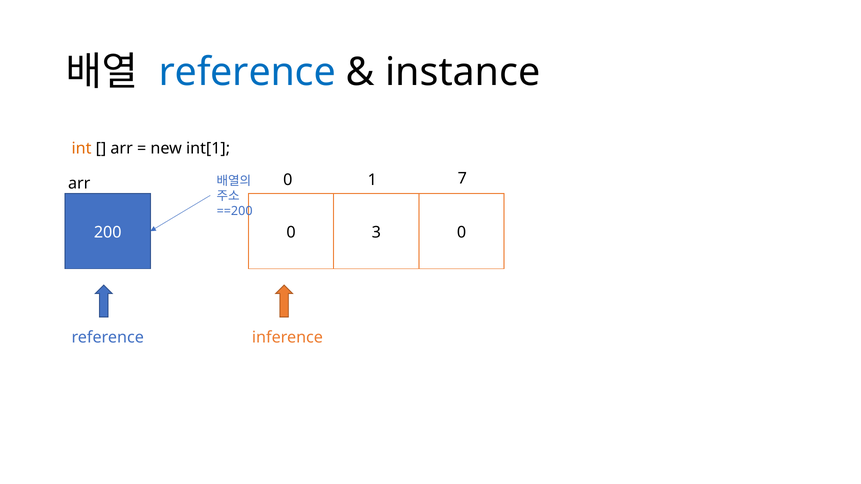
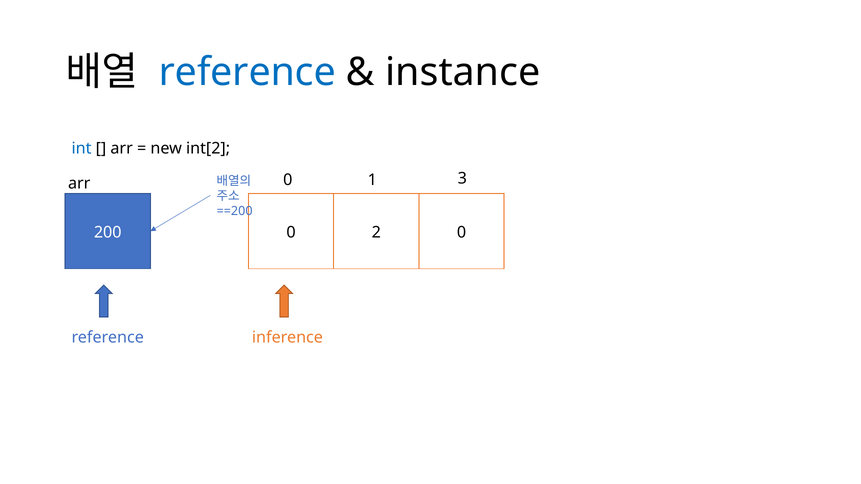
int colour: orange -> blue
int[1: int[1 -> int[2
7: 7 -> 3
3: 3 -> 2
